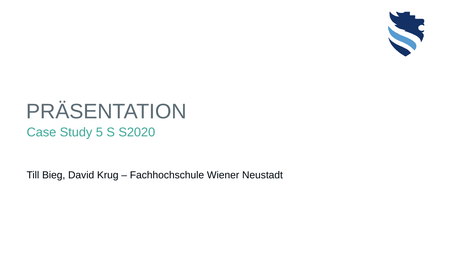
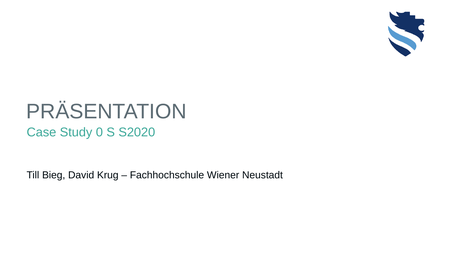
5: 5 -> 0
